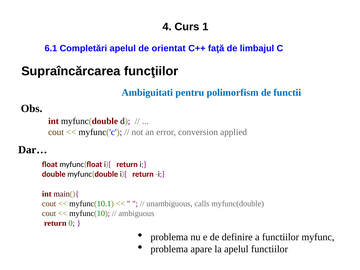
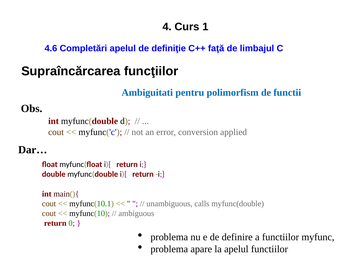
6.1: 6.1 -> 4.6
orientat: orientat -> definiţie
